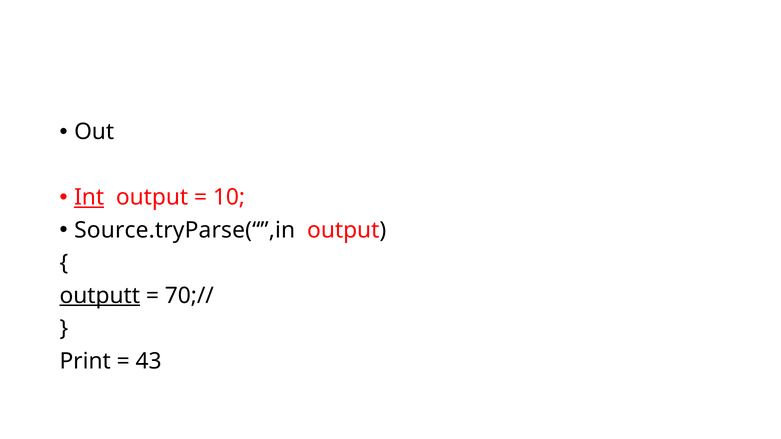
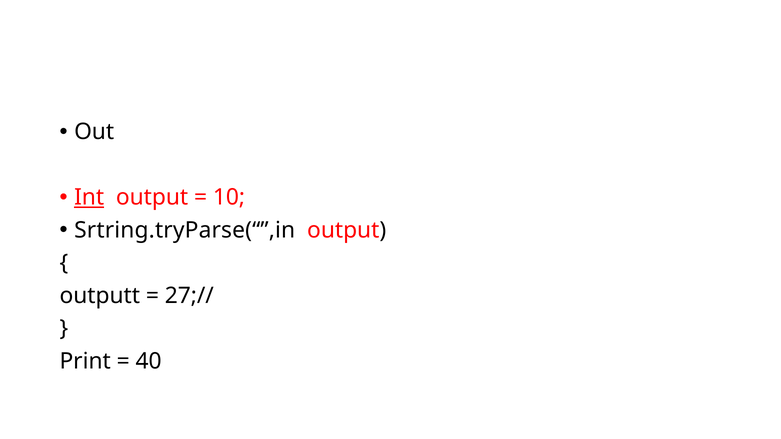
Source.tryParse(“”,in: Source.tryParse(“”,in -> Srtring.tryParse(“”,in
outputt underline: present -> none
70;//: 70;// -> 27;//
43: 43 -> 40
